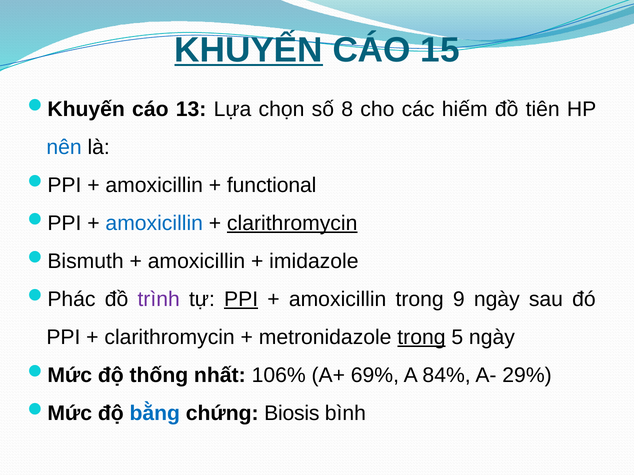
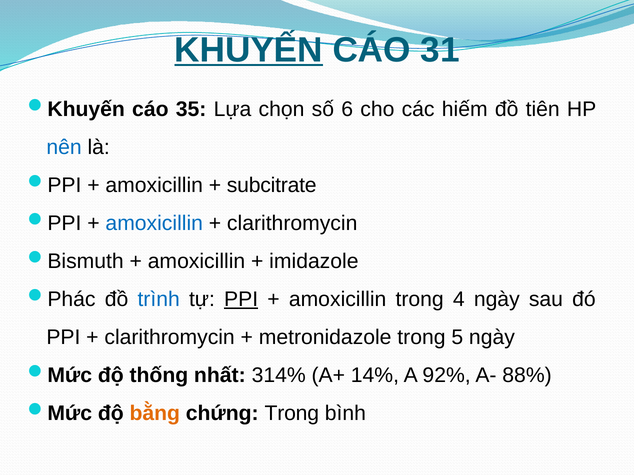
15: 15 -> 31
13: 13 -> 35
8: 8 -> 6
functional: functional -> subcitrate
clarithromycin at (292, 223) underline: present -> none
trình colour: purple -> blue
9: 9 -> 4
trong at (421, 337) underline: present -> none
106%: 106% -> 314%
69%: 69% -> 14%
84%: 84% -> 92%
29%: 29% -> 88%
bằng colour: blue -> orange
chứng Biosis: Biosis -> Trong
